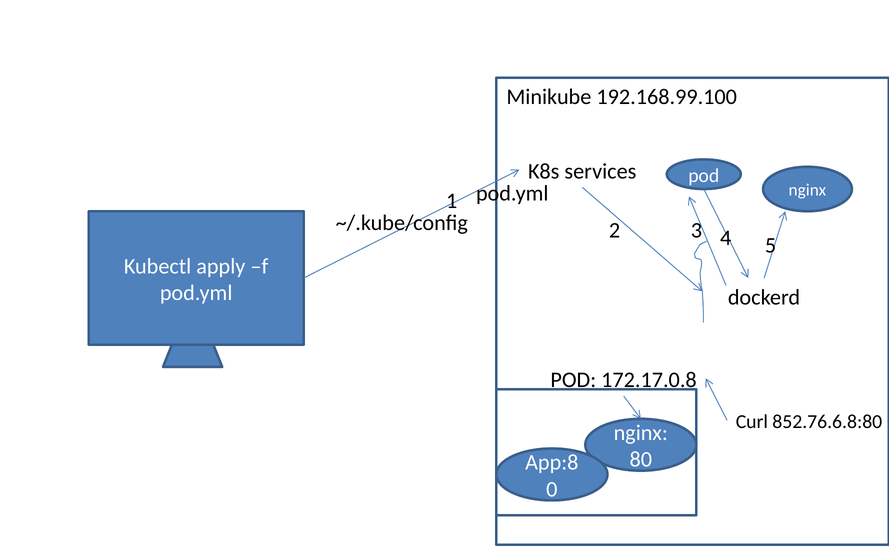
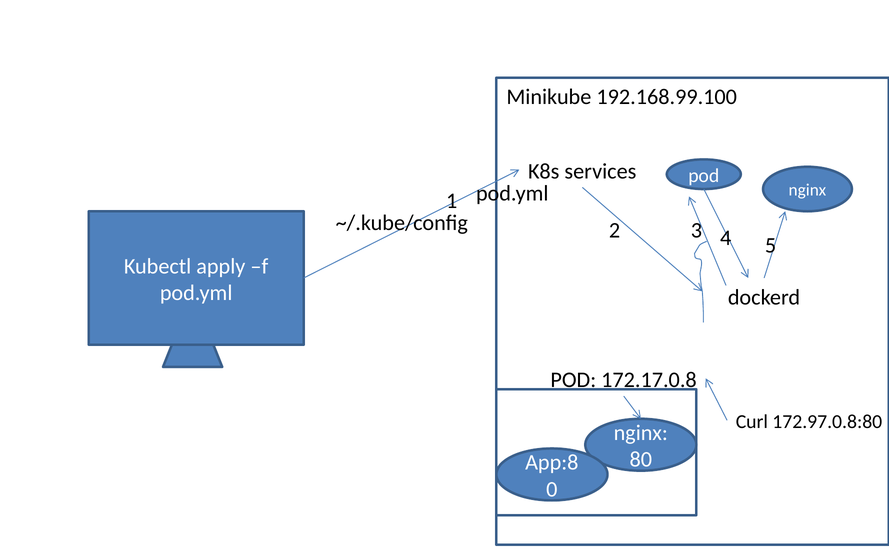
852.76.6.8:80: 852.76.6.8:80 -> 172.97.0.8:80
